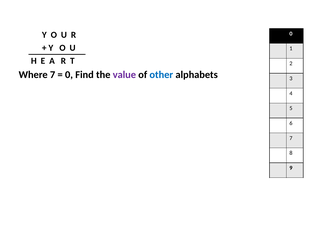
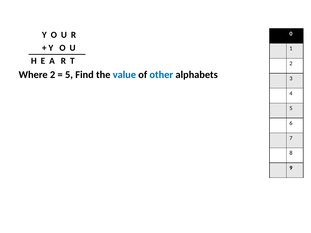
Where 7: 7 -> 2
0 at (69, 75): 0 -> 5
value colour: purple -> blue
